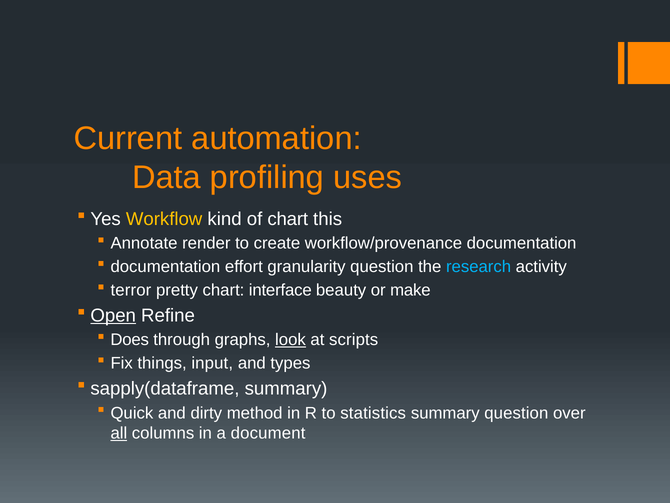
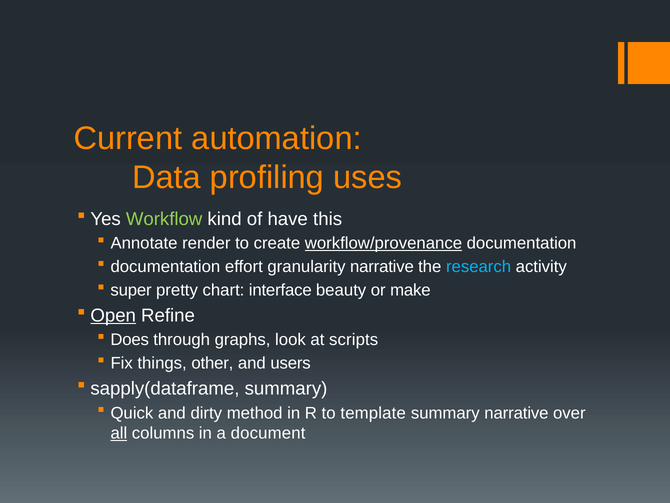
Workflow colour: yellow -> light green
of chart: chart -> have
workflow/provenance underline: none -> present
granularity question: question -> narrative
terror: terror -> super
look underline: present -> none
input: input -> other
types: types -> users
statistics: statistics -> template
summary question: question -> narrative
